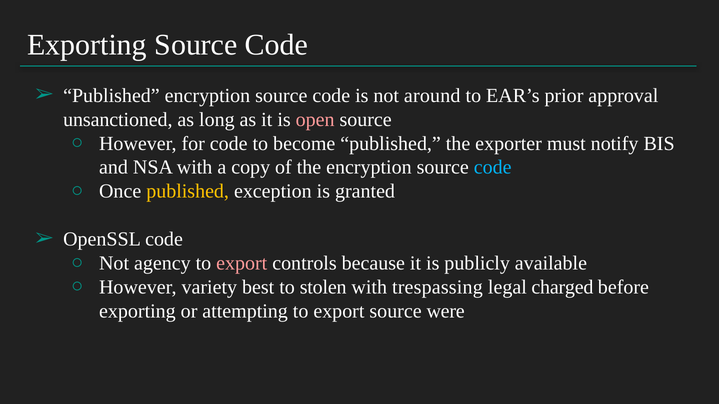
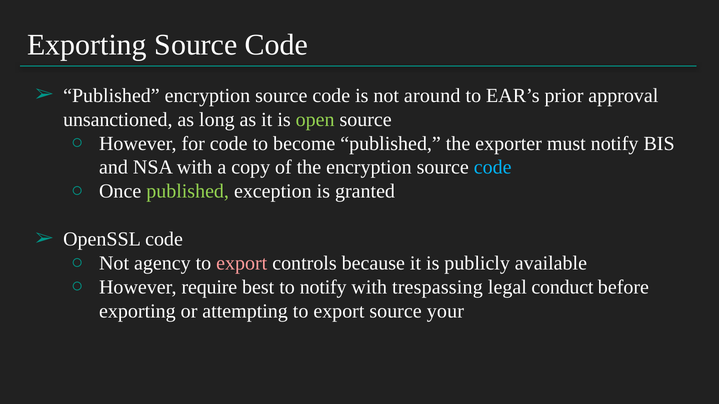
open colour: pink -> light green
published at (188, 192) colour: yellow -> light green
variety: variety -> require
to stolen: stolen -> notify
charged: charged -> conduct
were: were -> your
